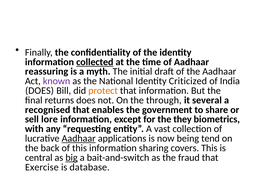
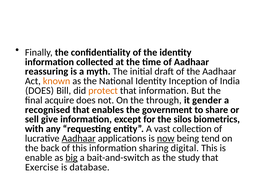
collected underline: present -> none
known colour: purple -> orange
Criticized: Criticized -> Inception
returns: returns -> acquire
several: several -> gender
lore: lore -> give
they: they -> silos
now underline: none -> present
covers: covers -> digital
central: central -> enable
fraud: fraud -> study
